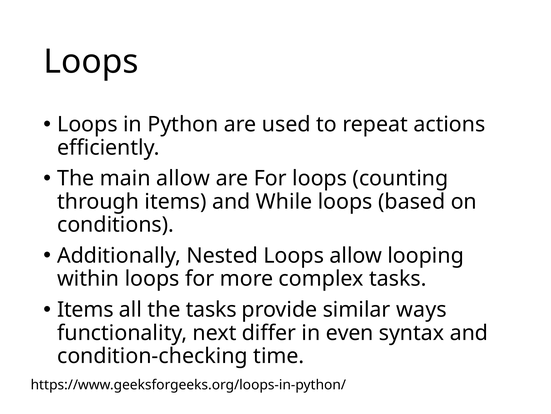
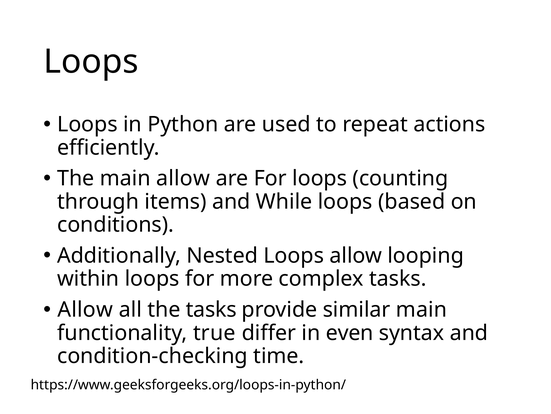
Items at (85, 309): Items -> Allow
similar ways: ways -> main
next: next -> true
